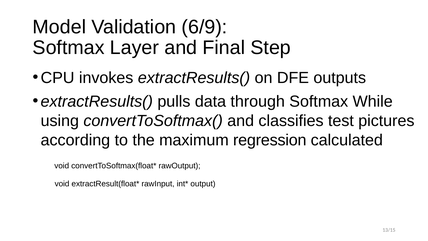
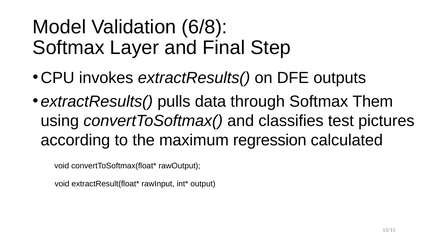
6/9: 6/9 -> 6/8
While: While -> Them
